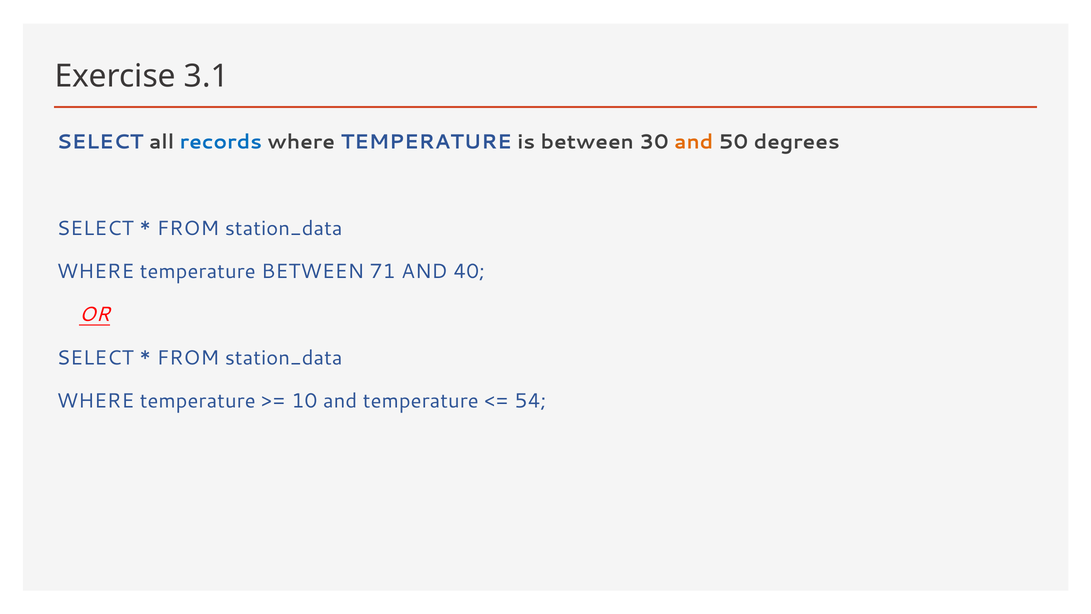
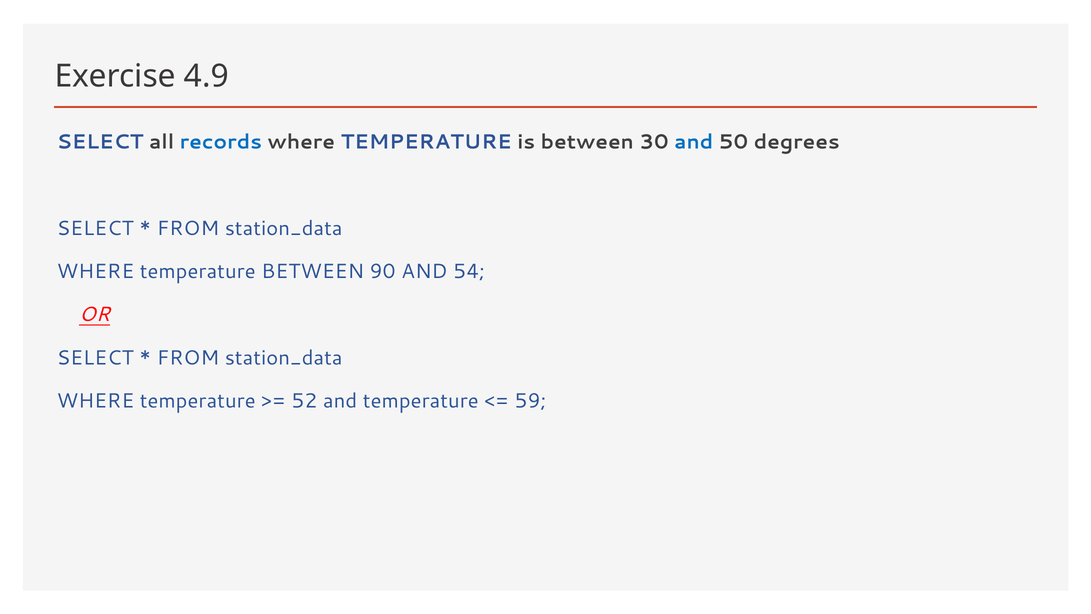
3.1: 3.1 -> 4.9
and at (694, 142) colour: orange -> blue
71: 71 -> 90
40: 40 -> 54
10: 10 -> 52
54: 54 -> 59
